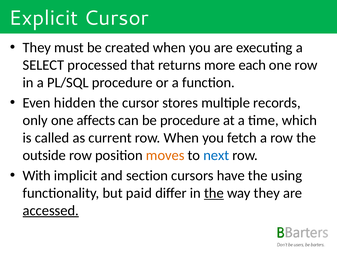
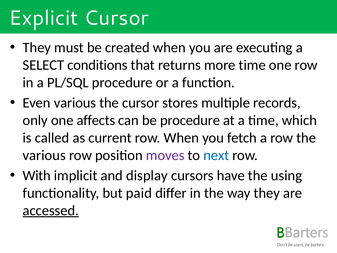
processed: processed -> conditions
more each: each -> time
Even hidden: hidden -> various
outside at (44, 155): outside -> various
moves colour: orange -> purple
section: section -> display
the at (214, 193) underline: present -> none
